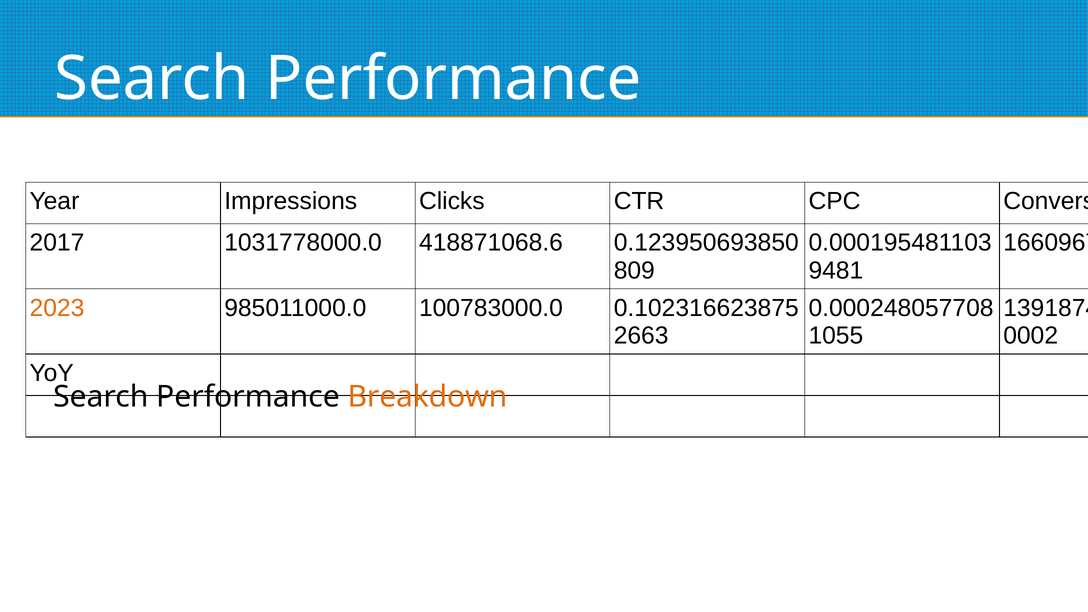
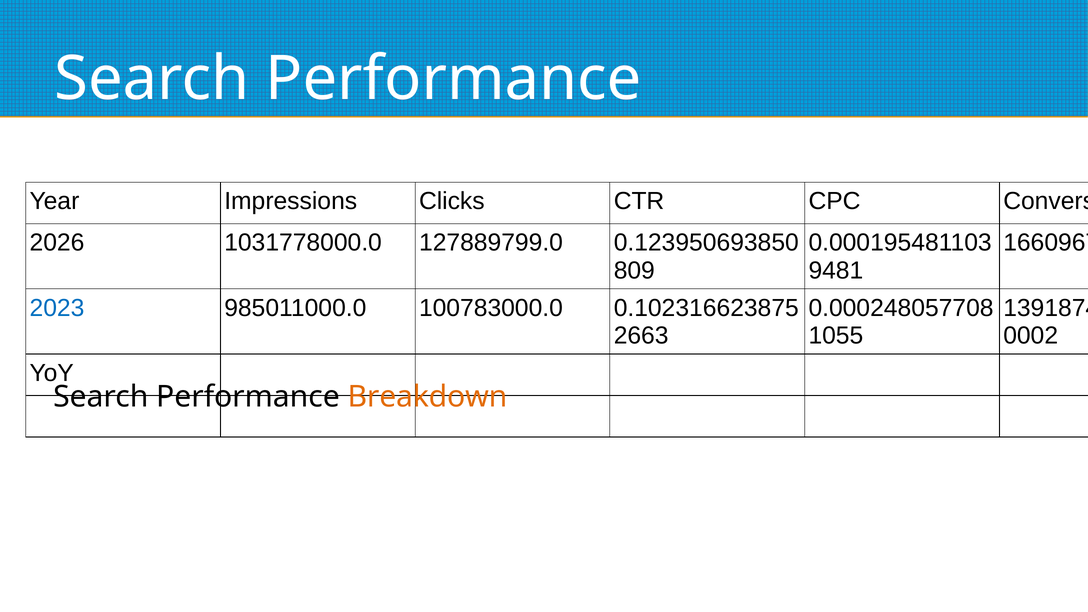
2017: 2017 -> 2026
418871068.6: 418871068.6 -> 127889799.0
2023 colour: orange -> blue
